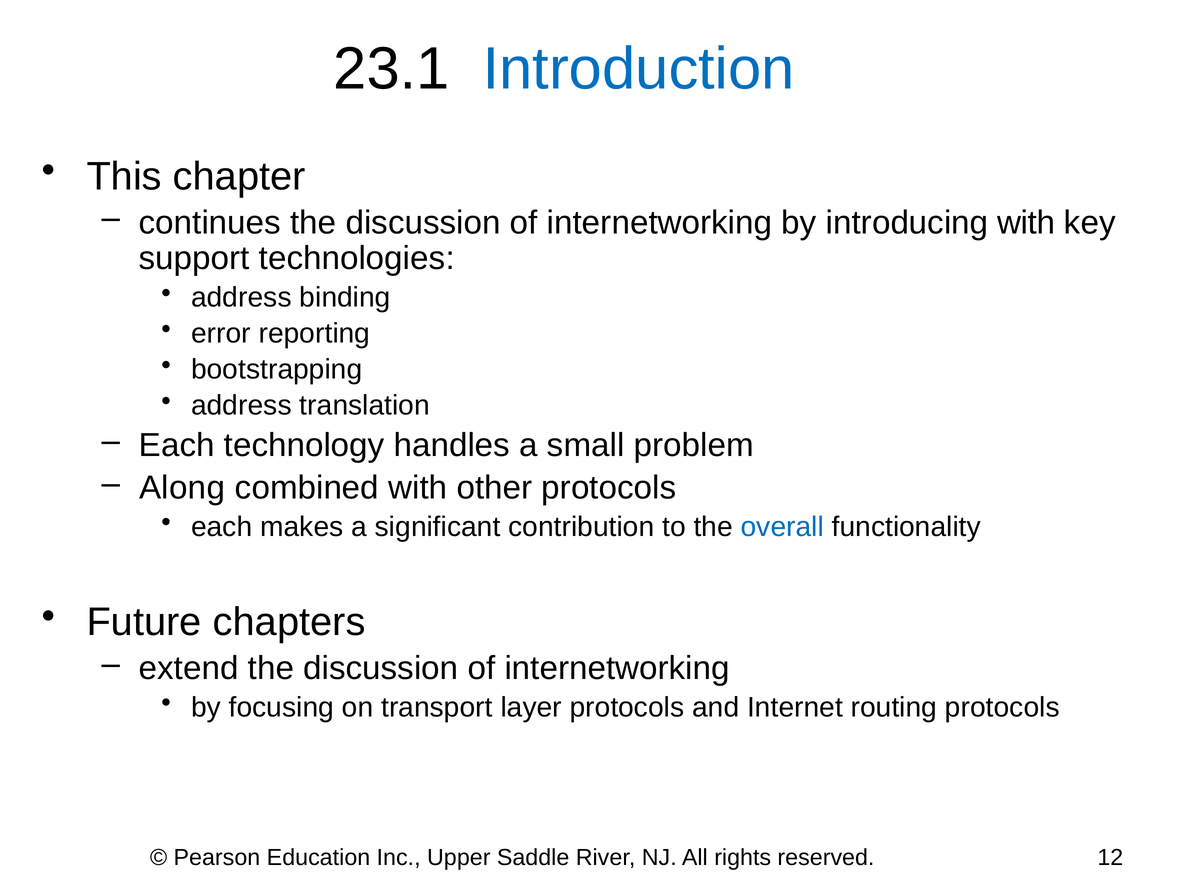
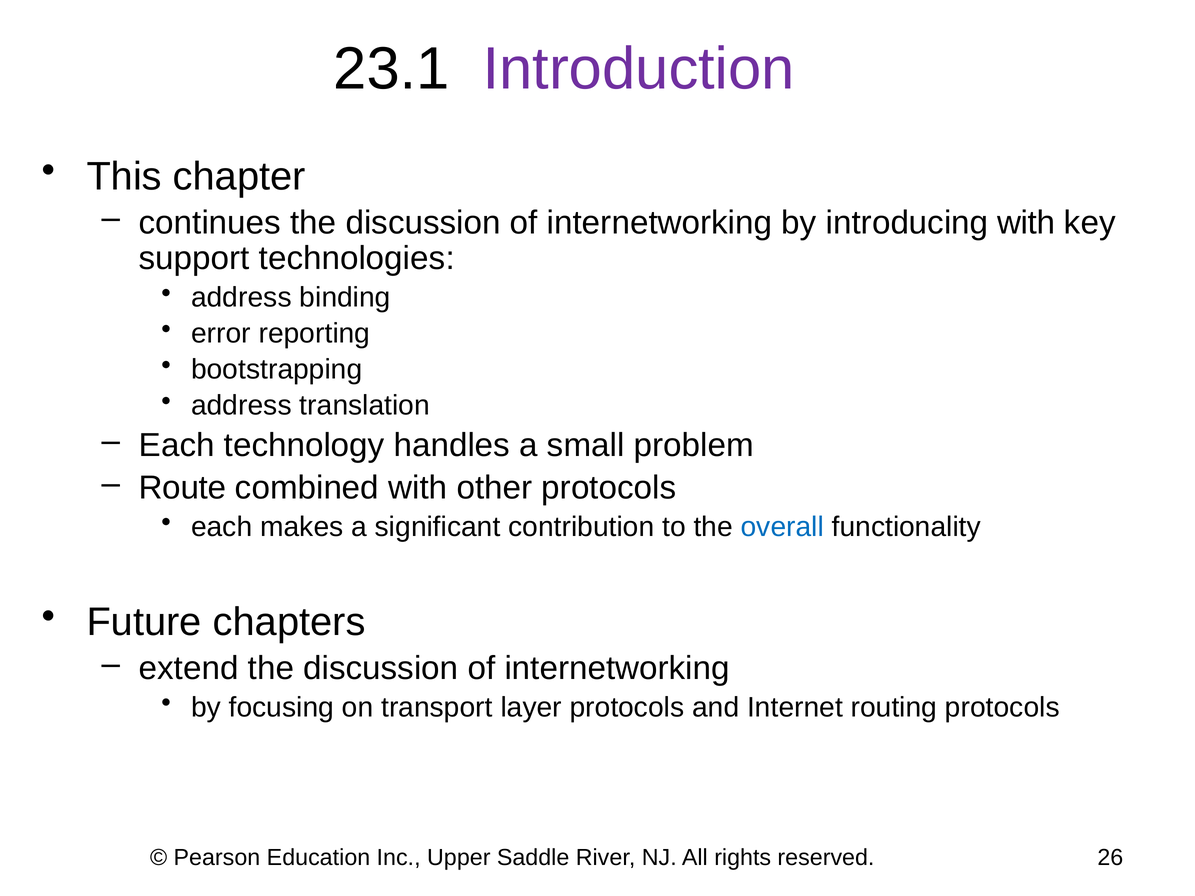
Introduction colour: blue -> purple
Along: Along -> Route
12: 12 -> 26
